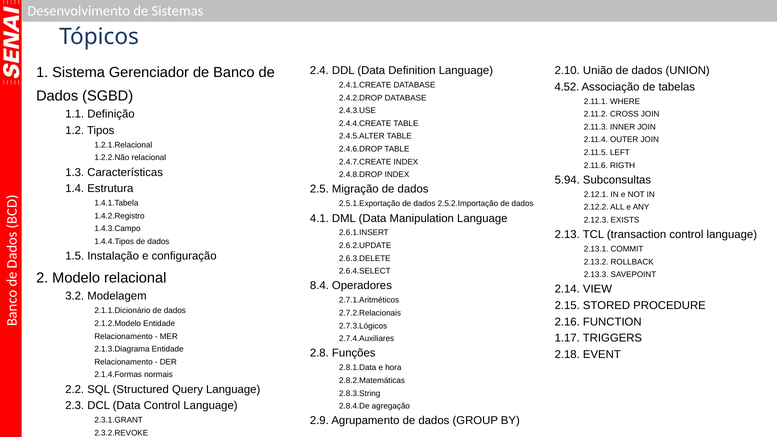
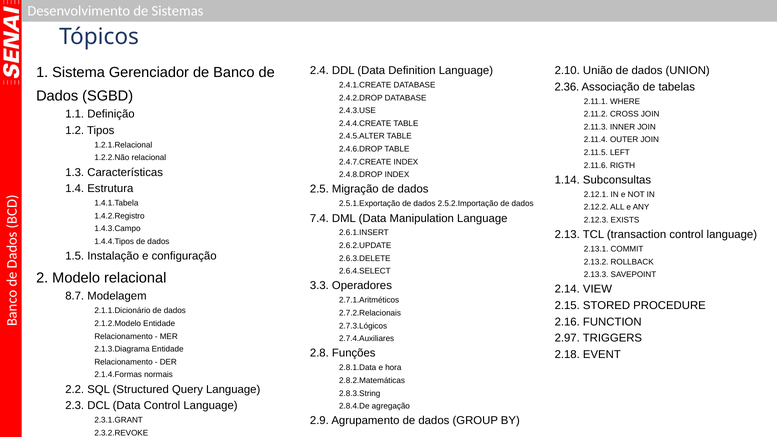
4.52: 4.52 -> 2.36
5.94: 5.94 -> 1.14
4.1: 4.1 -> 7.4
8.4: 8.4 -> 3.3
3.2: 3.2 -> 8.7
1.17: 1.17 -> 2.97
